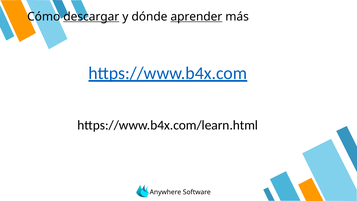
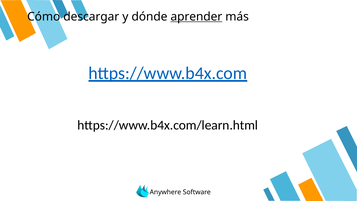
descargar underline: present -> none
